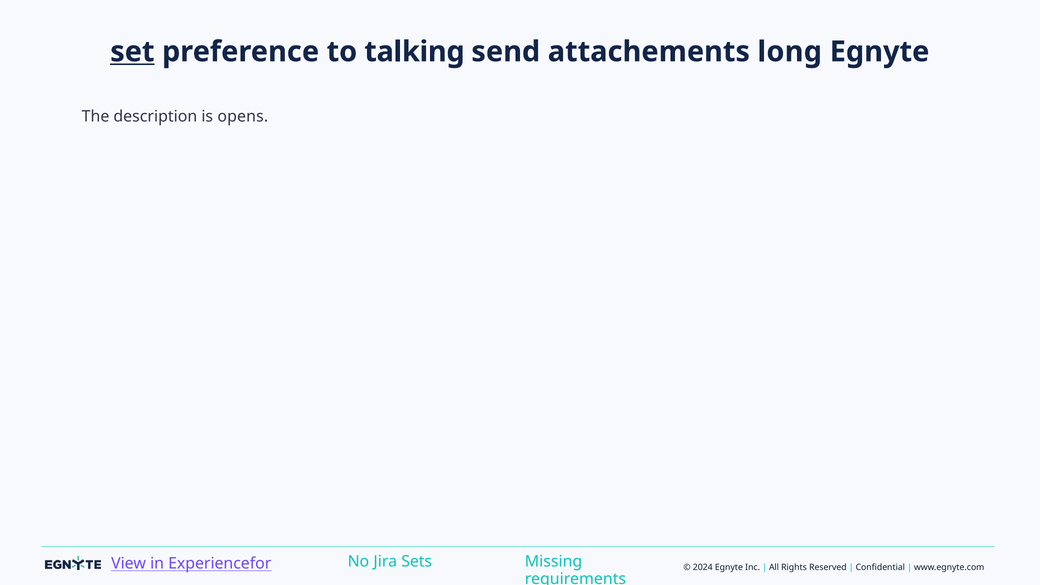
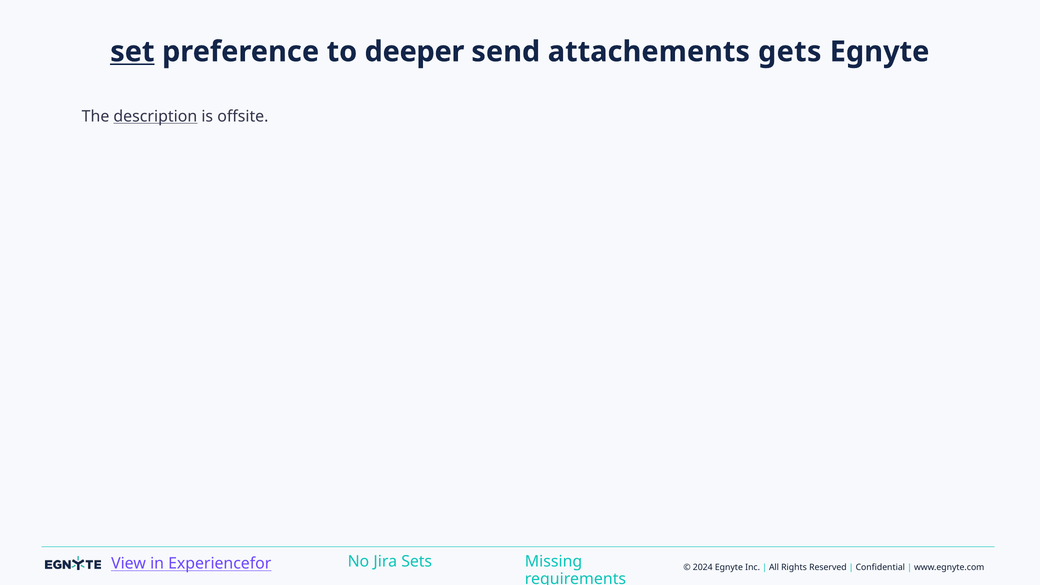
talking: talking -> deeper
long: long -> gets
description underline: none -> present
opens: opens -> offsite
